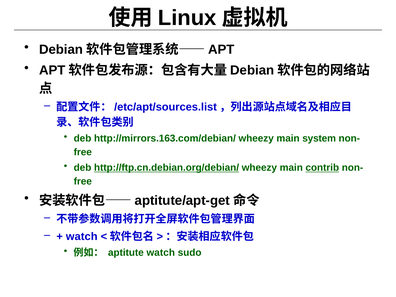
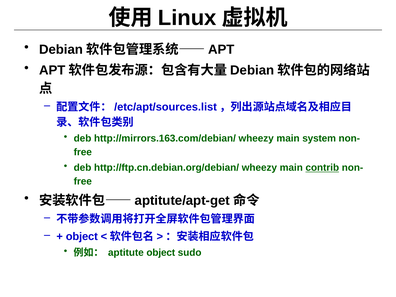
http://ftp.cn.debian.org/debian/ underline: present -> none
watch at (82, 236): watch -> object
aptitute watch: watch -> object
